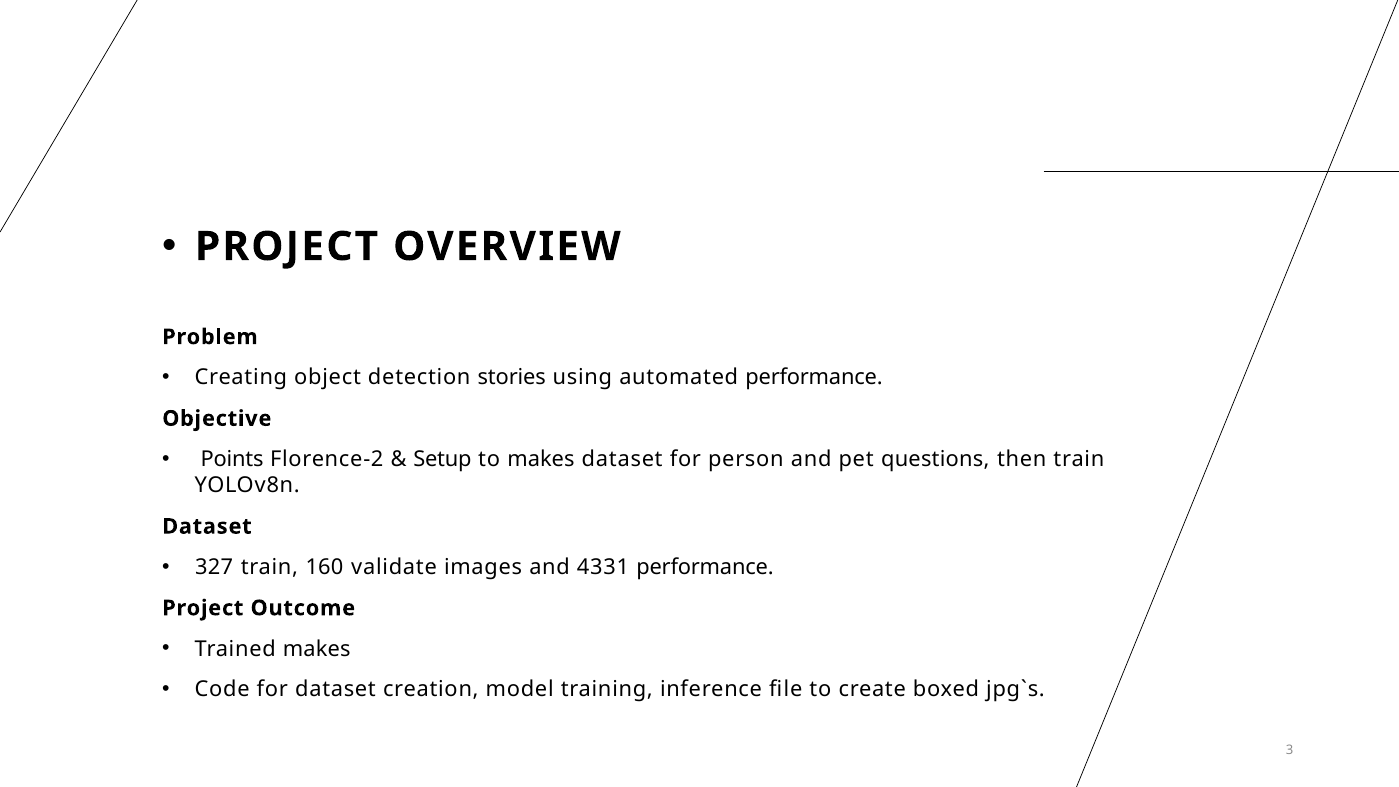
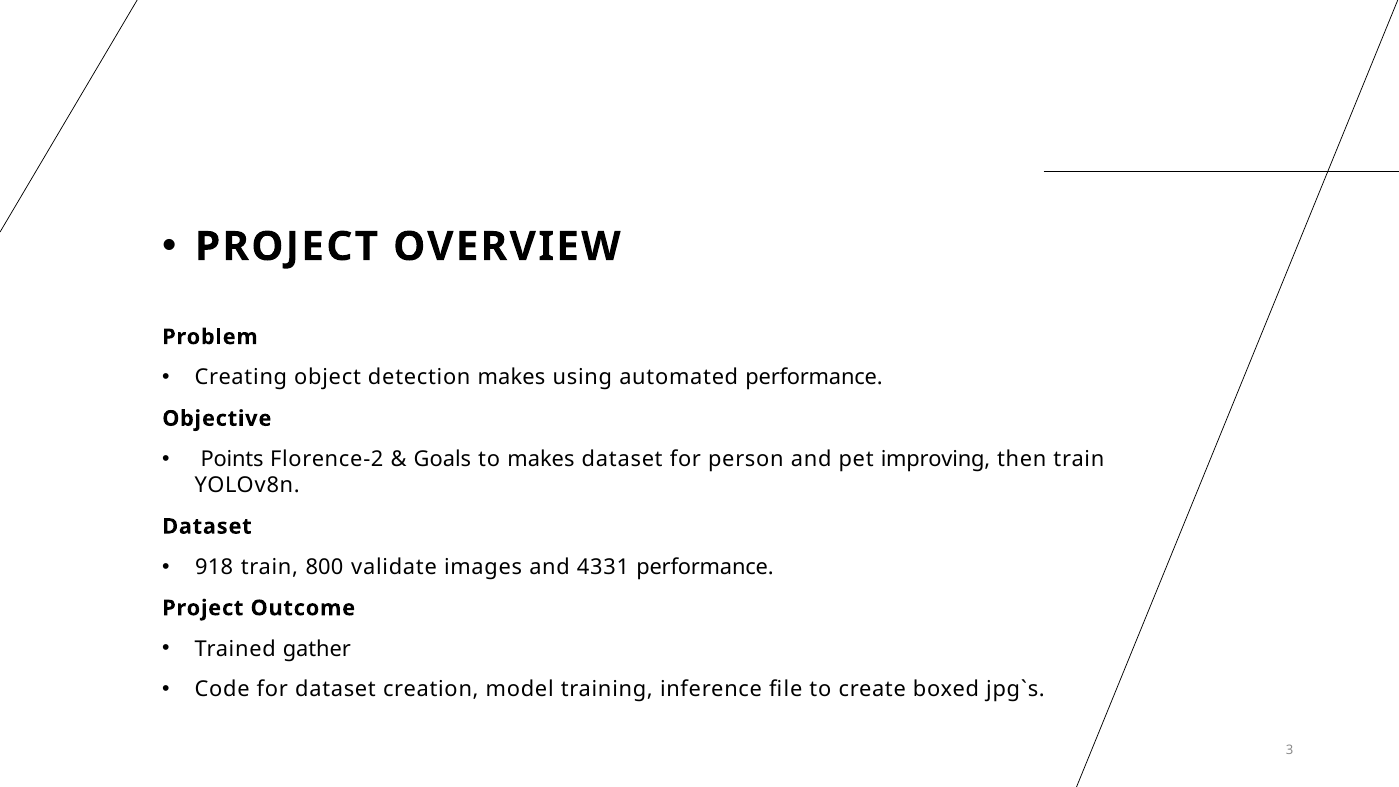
detection stories: stories -> makes
Setup: Setup -> Goals
questions: questions -> improving
327: 327 -> 918
160: 160 -> 800
Trained makes: makes -> gather
